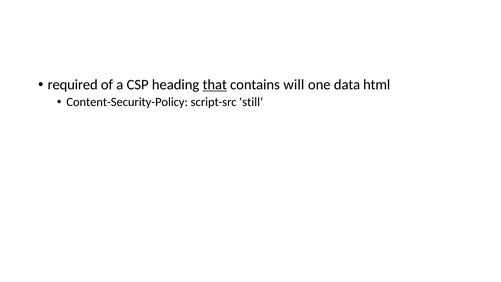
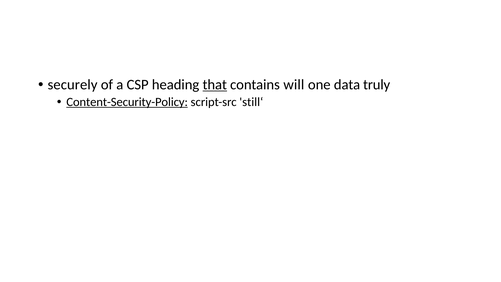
required: required -> securely
html: html -> truly
Content-Security-Policy underline: none -> present
